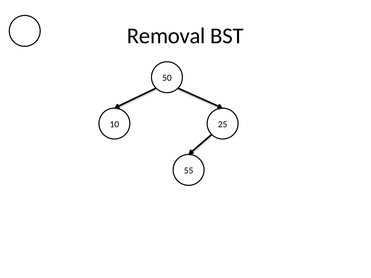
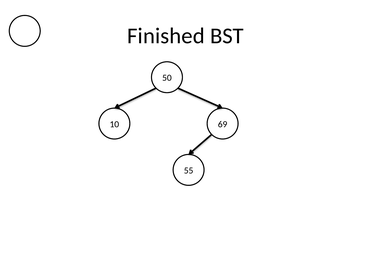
Removal: Removal -> Finished
25: 25 -> 69
